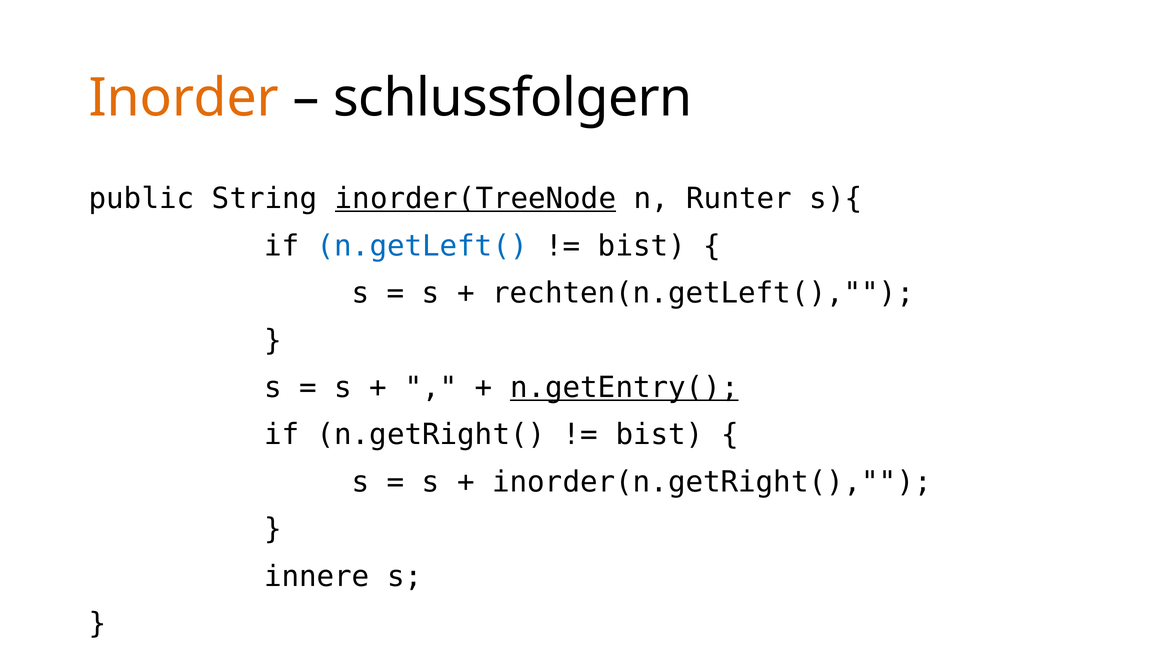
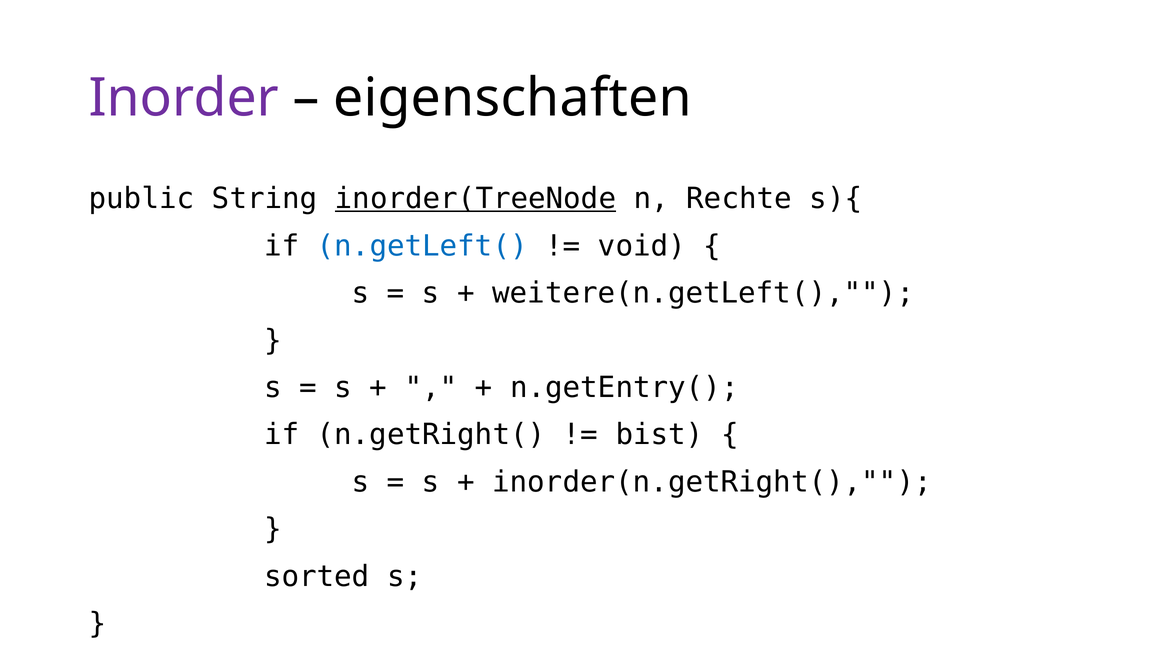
Inorder colour: orange -> purple
schlussfolgern: schlussfolgern -> eigenschaften
Runter: Runter -> Rechte
bist at (642, 246): bist -> void
rechten(n.getLeft(: rechten(n.getLeft( -> weitere(n.getLeft(
n.getEntry( underline: present -> none
innere: innere -> sorted
